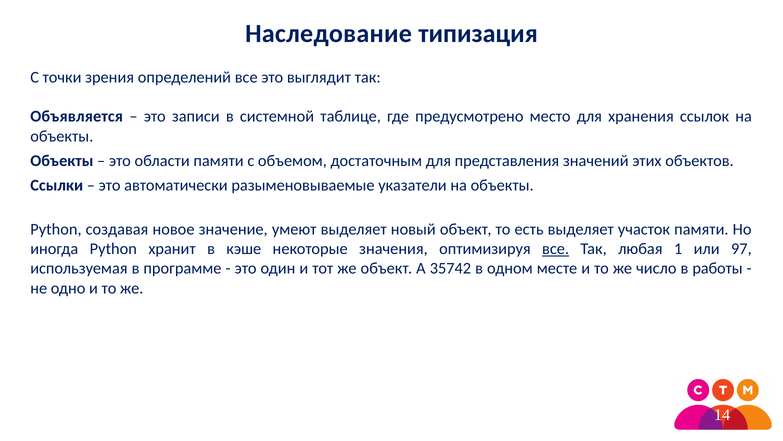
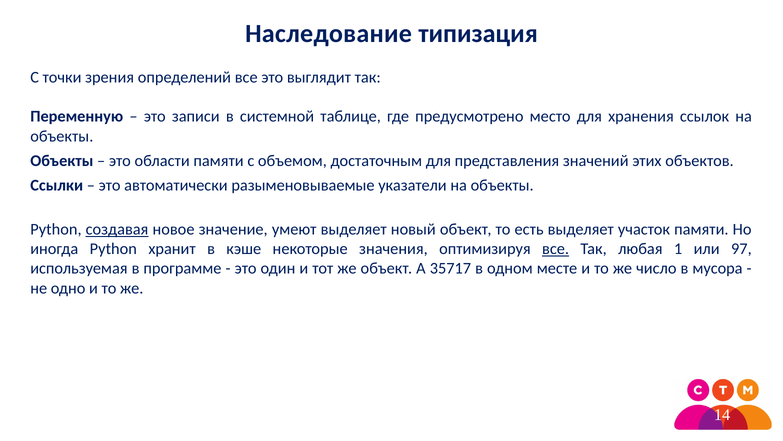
Объявляется: Объявляется -> Переменную
создавая underline: none -> present
35742: 35742 -> 35717
работы: работы -> мусора
